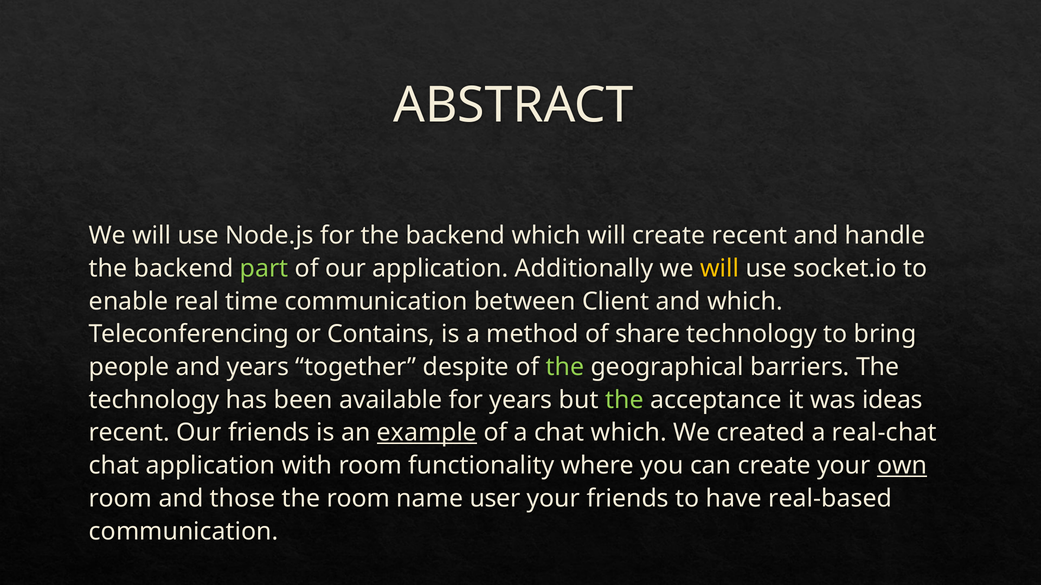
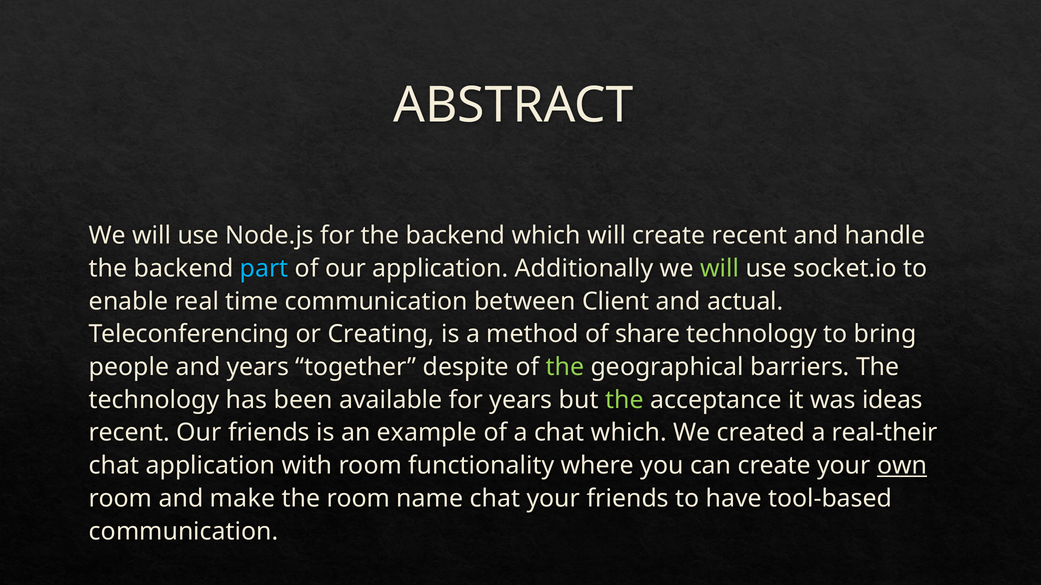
part colour: light green -> light blue
will at (720, 269) colour: yellow -> light green
and which: which -> actual
Contains: Contains -> Creating
example underline: present -> none
real-chat: real-chat -> real-their
those: those -> make
name user: user -> chat
real-based: real-based -> tool-based
